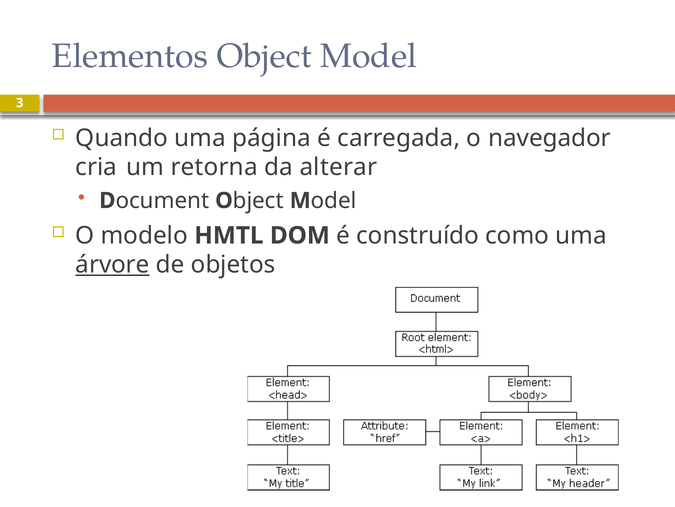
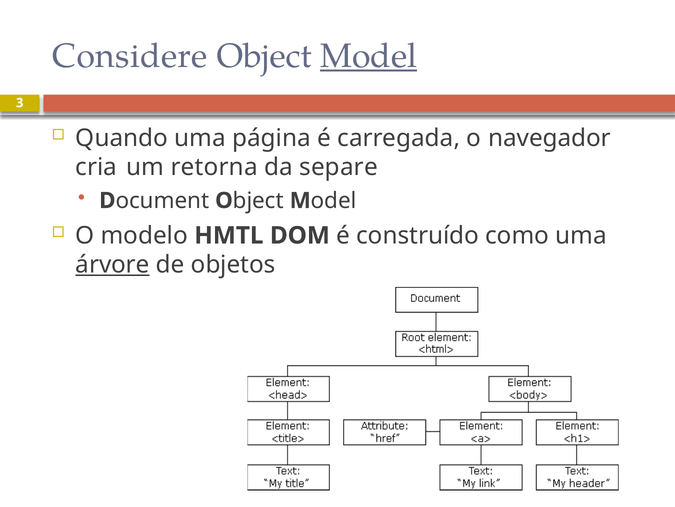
Elementos: Elementos -> Considere
Model underline: none -> present
alterar: alterar -> separe
